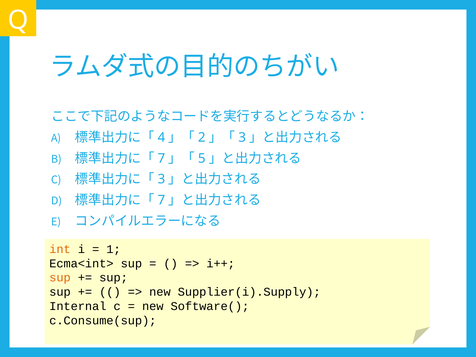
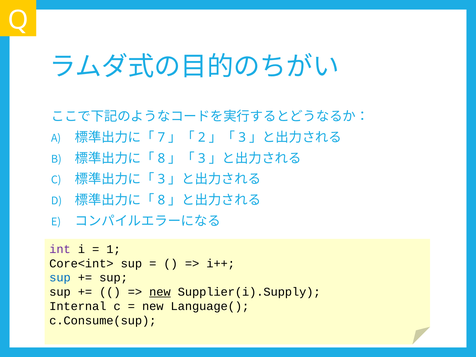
4: 4 -> 7
7 at (161, 158): 7 -> 8
5 at (202, 158): 5 -> 3
7 at (161, 200): 7 -> 8
int colour: orange -> purple
Ecma<int>: Ecma<int> -> Core<int>
sup at (60, 278) colour: orange -> blue
new at (160, 292) underline: none -> present
Software(: Software( -> Language(
